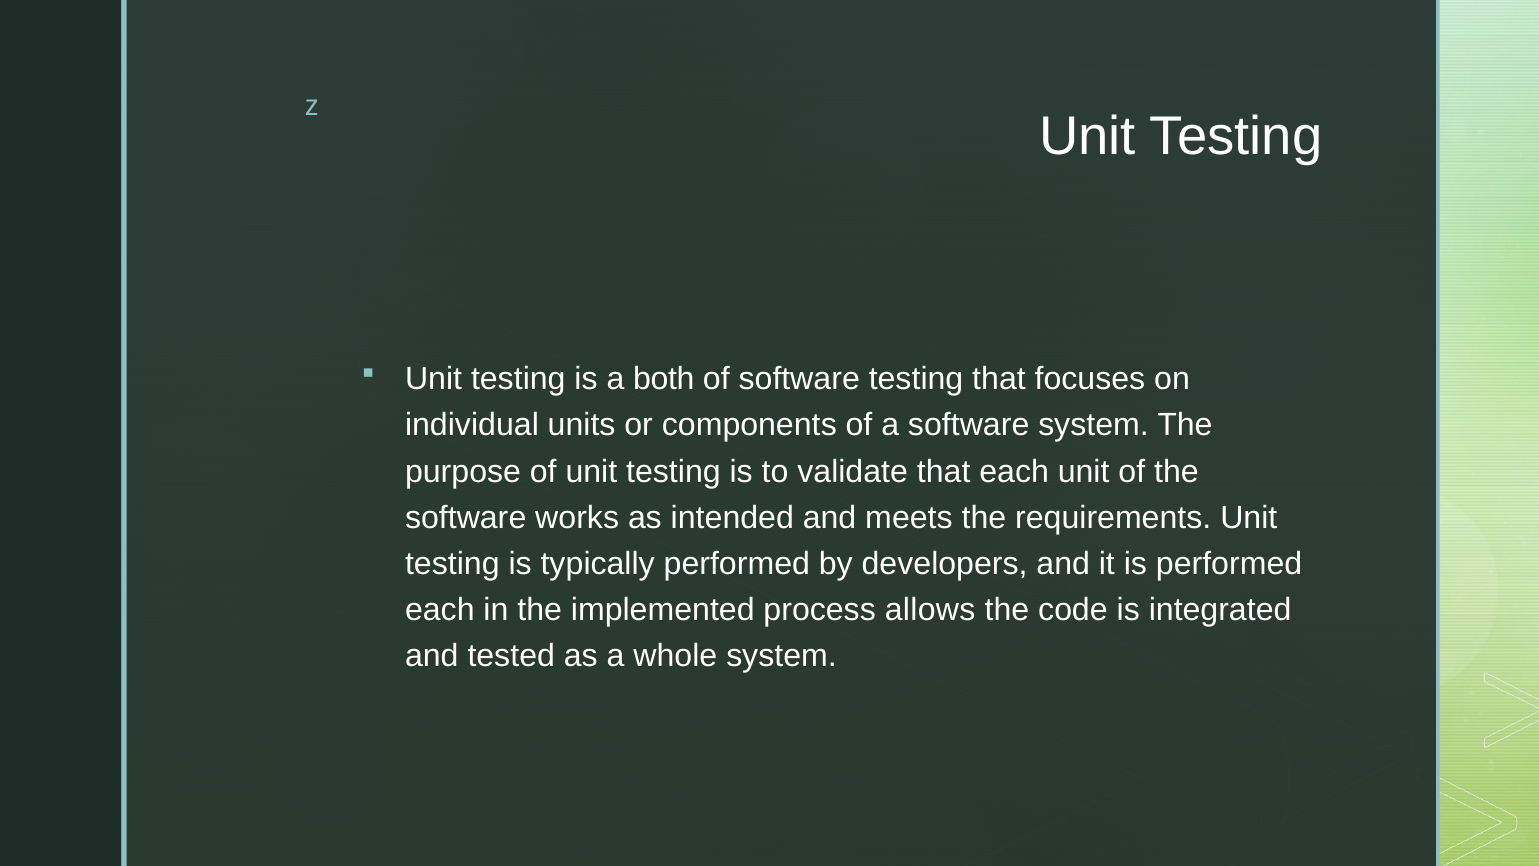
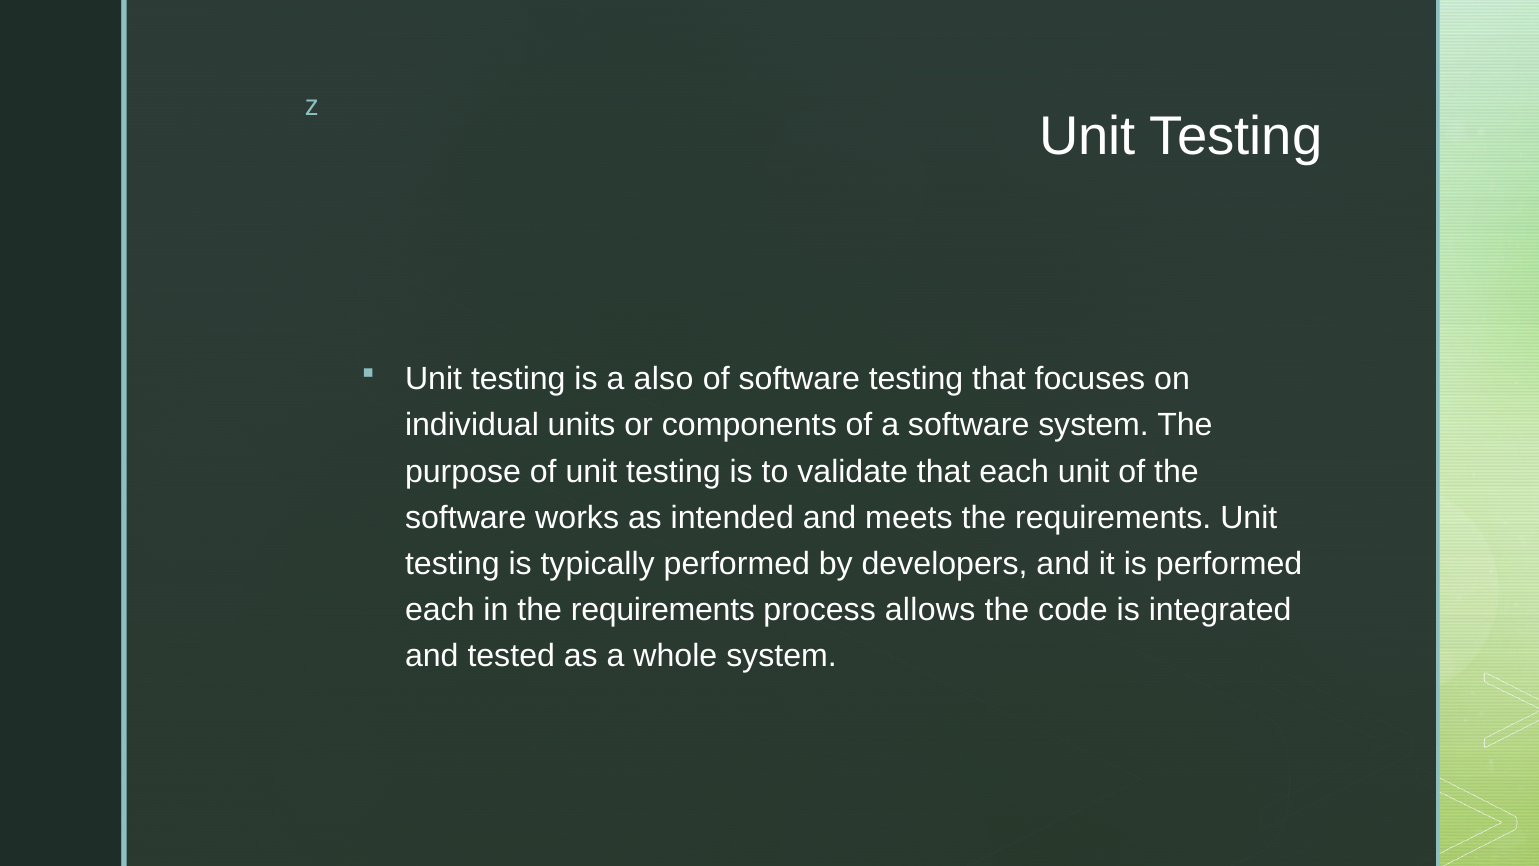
both: both -> also
in the implemented: implemented -> requirements
